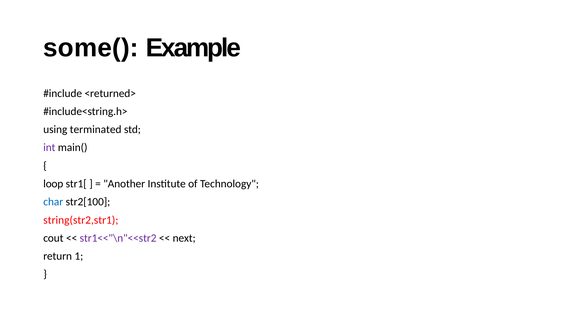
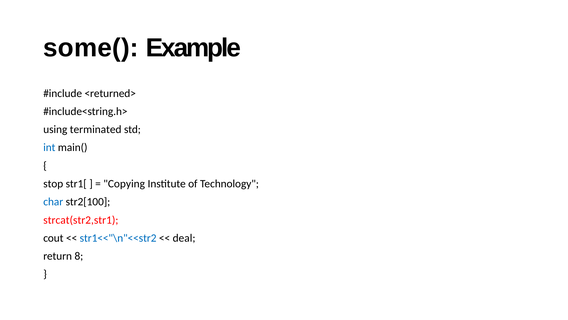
int colour: purple -> blue
loop: loop -> stop
Another: Another -> Copying
string(str2,str1: string(str2,str1 -> strcat(str2,str1
str1<<"\n"<<str2 colour: purple -> blue
next: next -> deal
1: 1 -> 8
